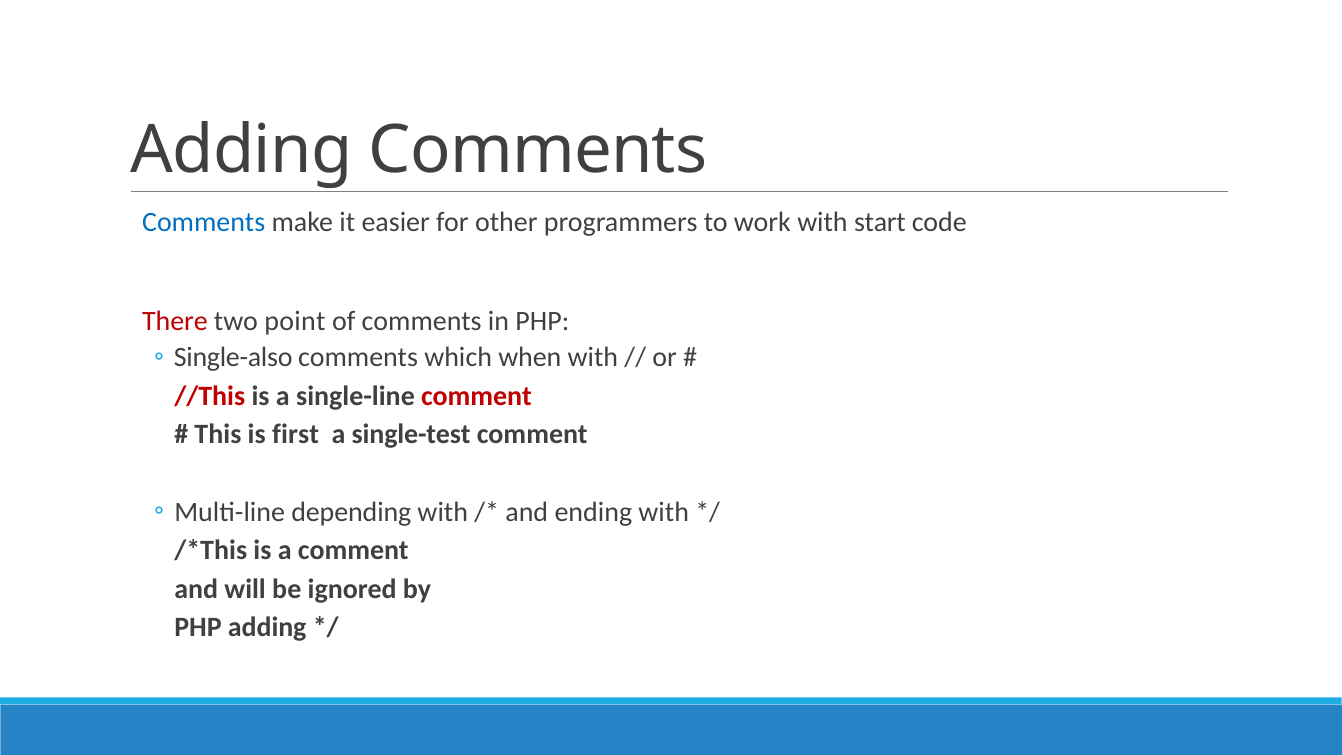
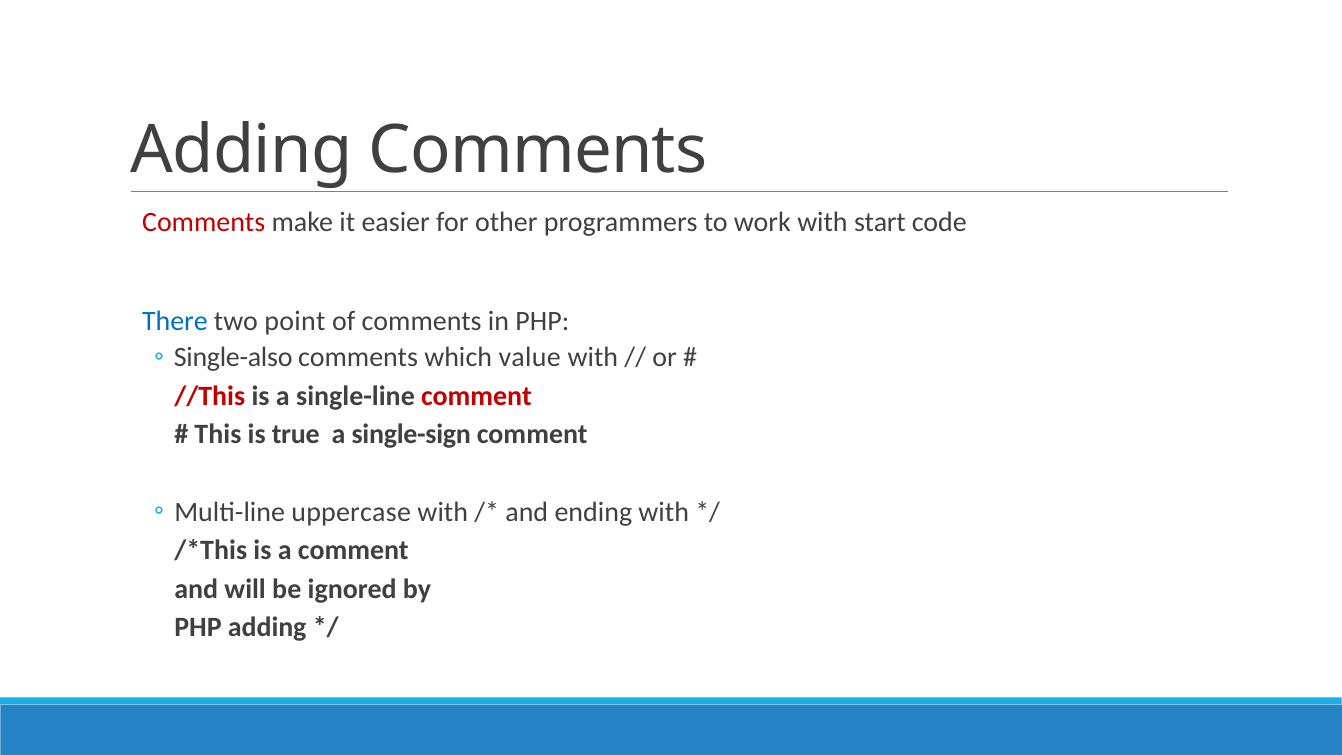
Comments at (204, 222) colour: blue -> red
There colour: red -> blue
when: when -> value
first: first -> true
single-test: single-test -> single-sign
depending: depending -> uppercase
